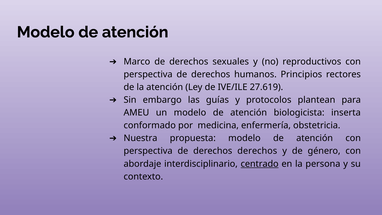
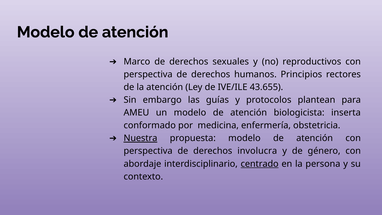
27.619: 27.619 -> 43.655
Nuestra underline: none -> present
derechos derechos: derechos -> involucra
